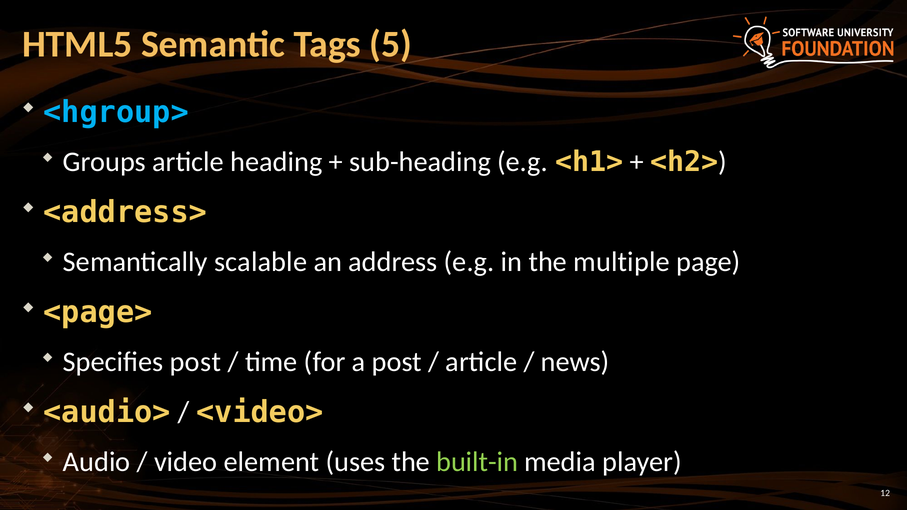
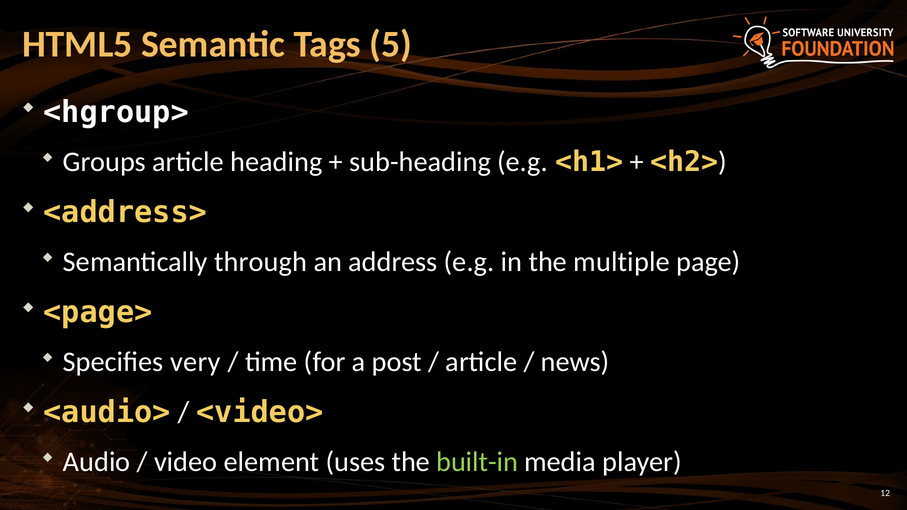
<hgroup> colour: light blue -> white
scalable: scalable -> through
Specifies post: post -> very
